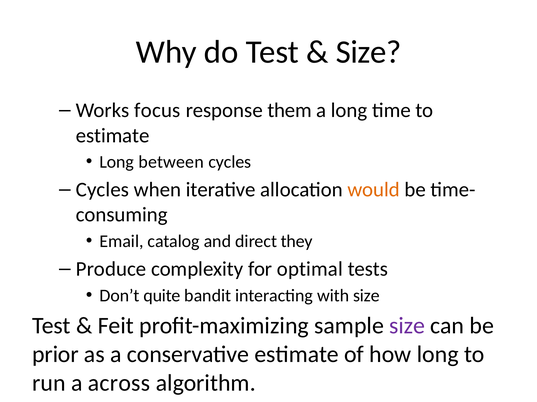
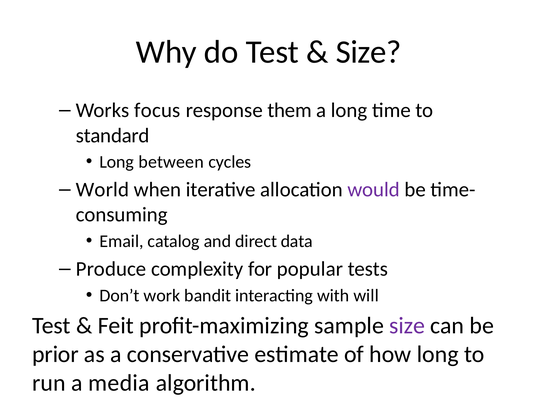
estimate at (113, 136): estimate -> standard
Cycles at (102, 190): Cycles -> World
would colour: orange -> purple
they: they -> data
optimal: optimal -> popular
quite: quite -> work
with size: size -> will
across: across -> media
